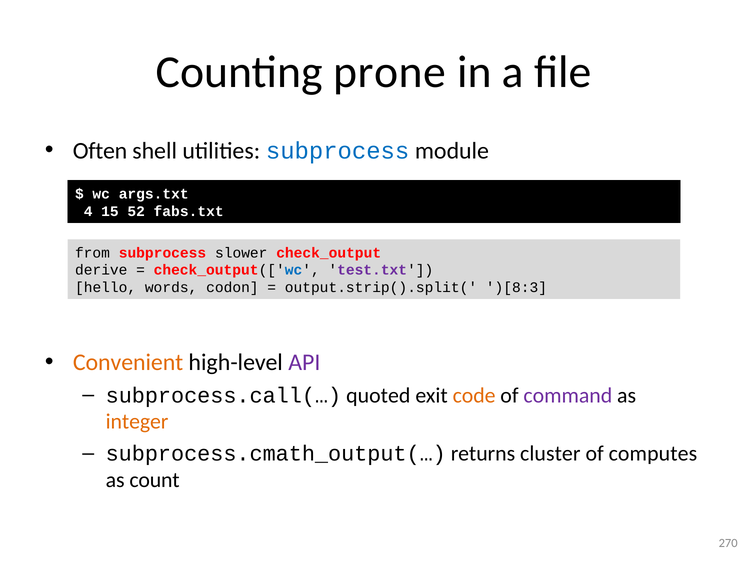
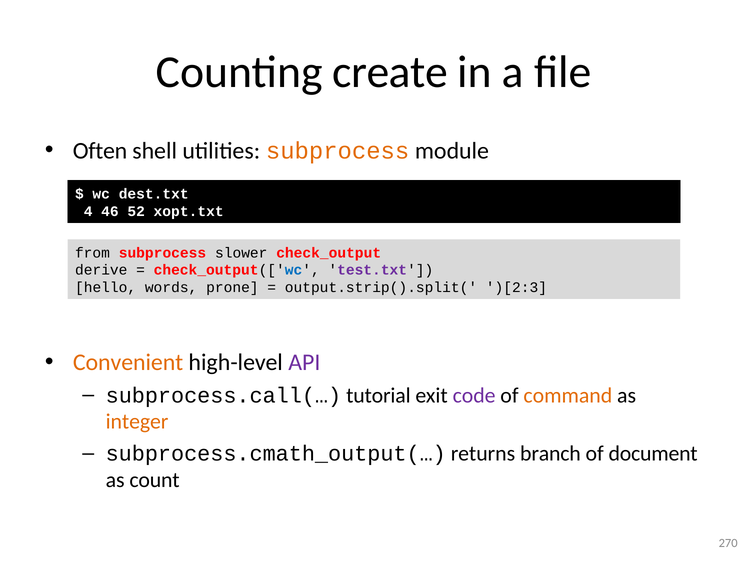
prone: prone -> create
subprocess at (338, 151) colour: blue -> orange
args.txt: args.txt -> dest.txt
15: 15 -> 46
fabs.txt: fabs.txt -> xopt.txt
codon: codon -> prone
)[8:3: )[8:3 -> )[2:3
quoted: quoted -> tutorial
code colour: orange -> purple
command colour: purple -> orange
cluster: cluster -> branch
computes: computes -> document
